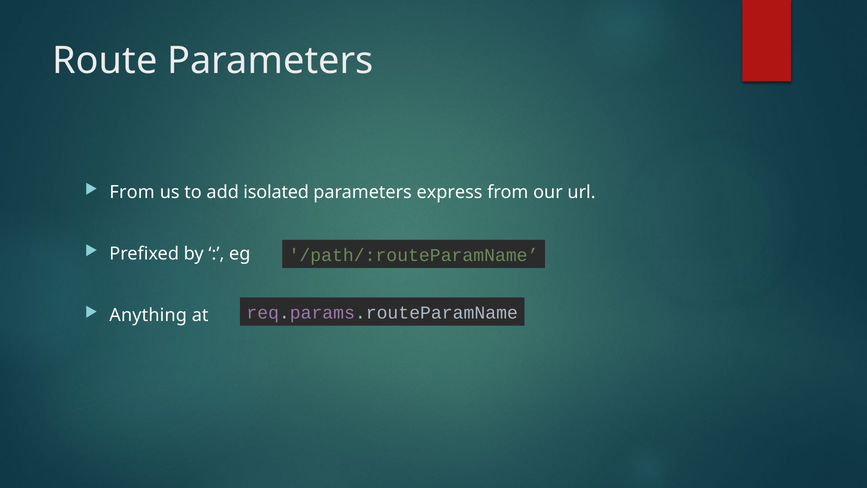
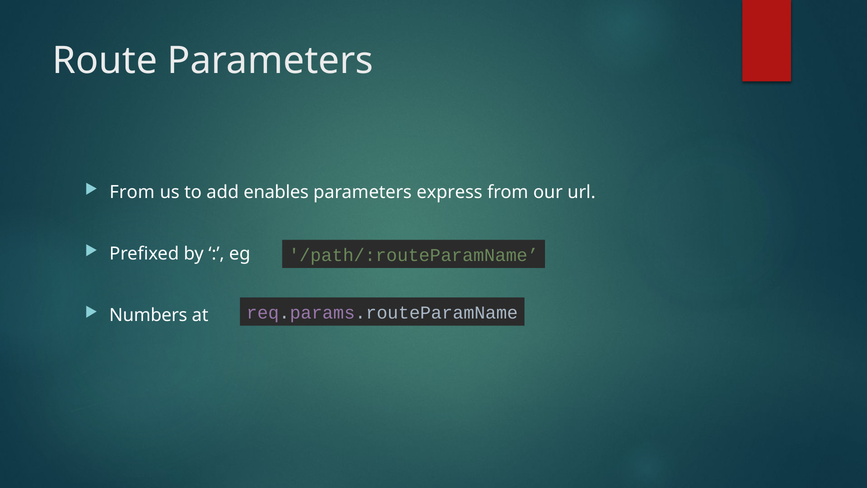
isolated: isolated -> enables
Anything: Anything -> Numbers
